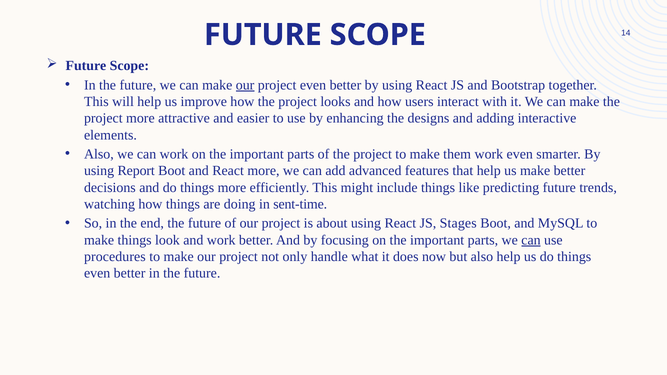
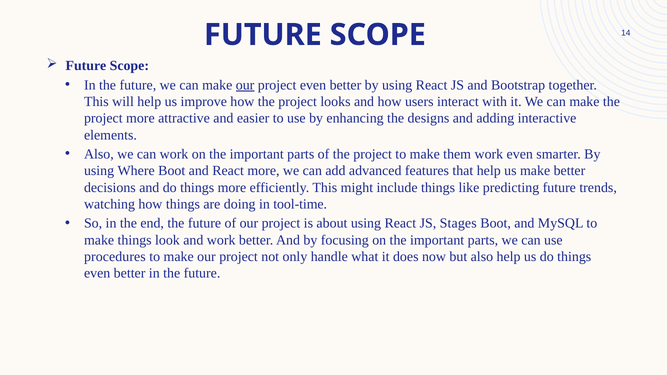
Report: Report -> Where
sent-time: sent-time -> tool-time
can at (531, 240) underline: present -> none
